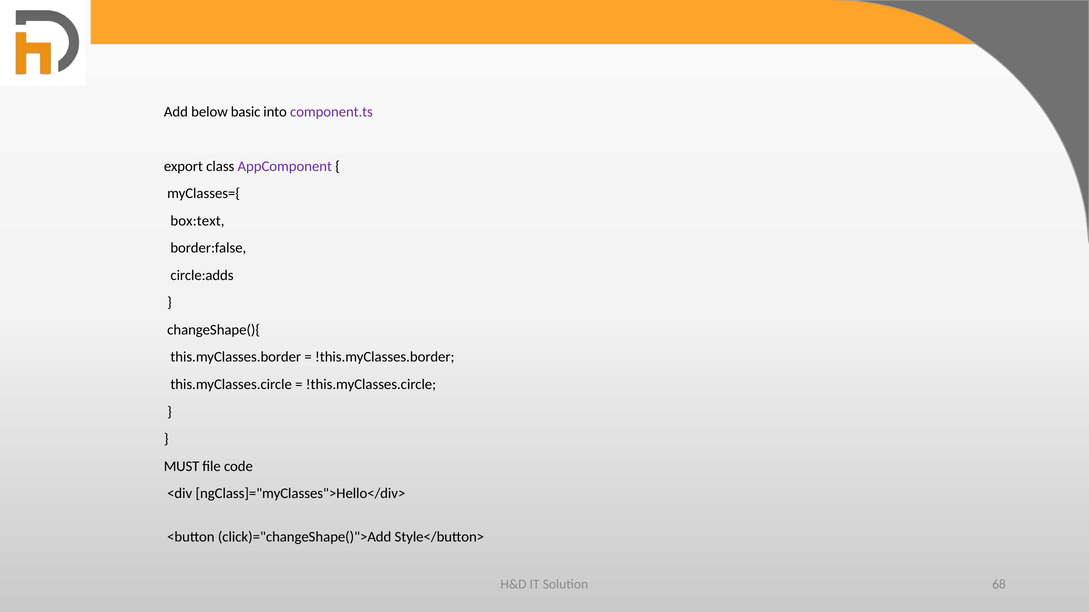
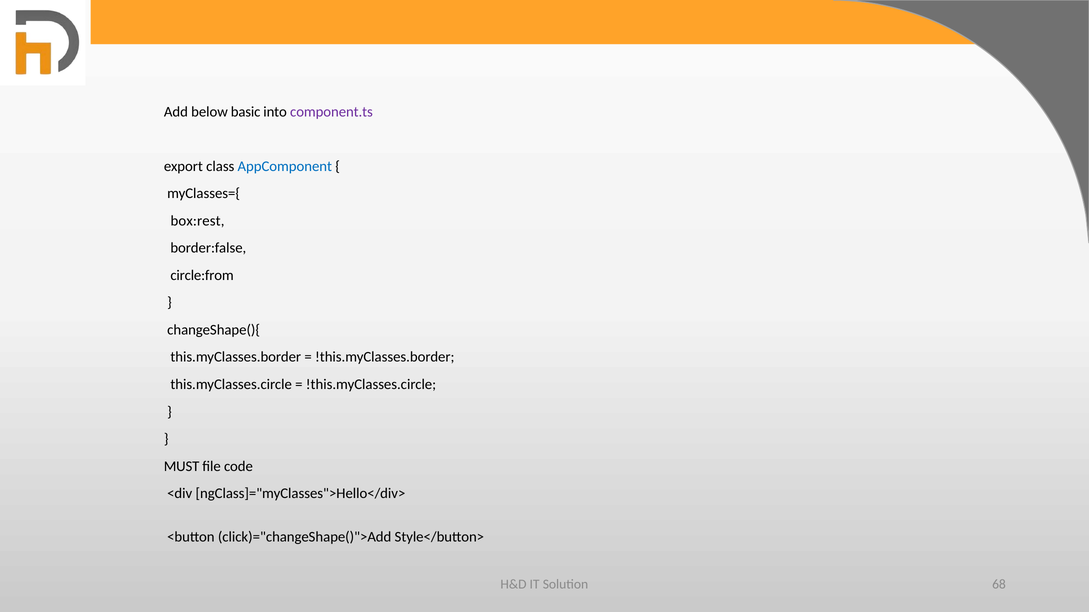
AppComponent colour: purple -> blue
box:text: box:text -> box:rest
circle:adds: circle:adds -> circle:from
